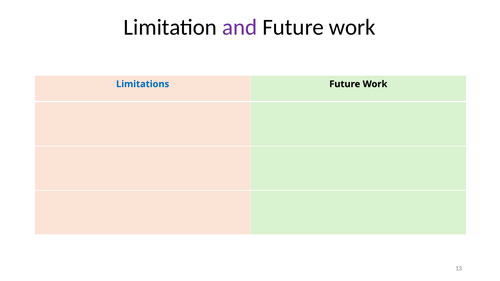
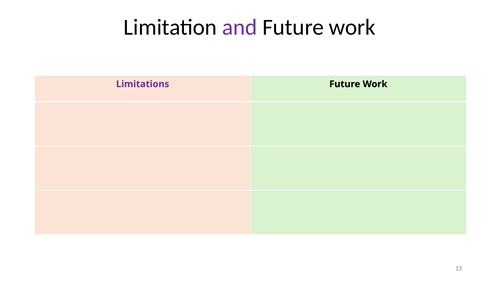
Limitations colour: blue -> purple
